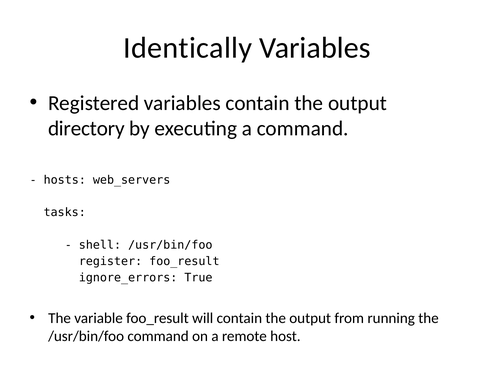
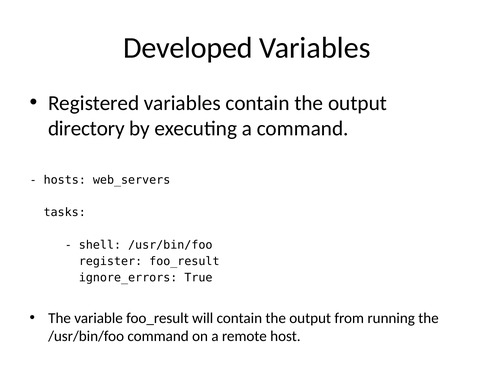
Identically: Identically -> Developed
